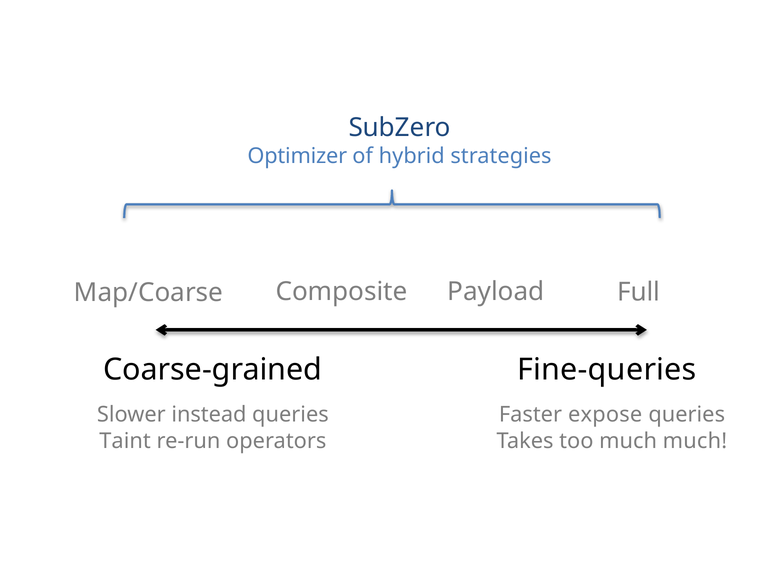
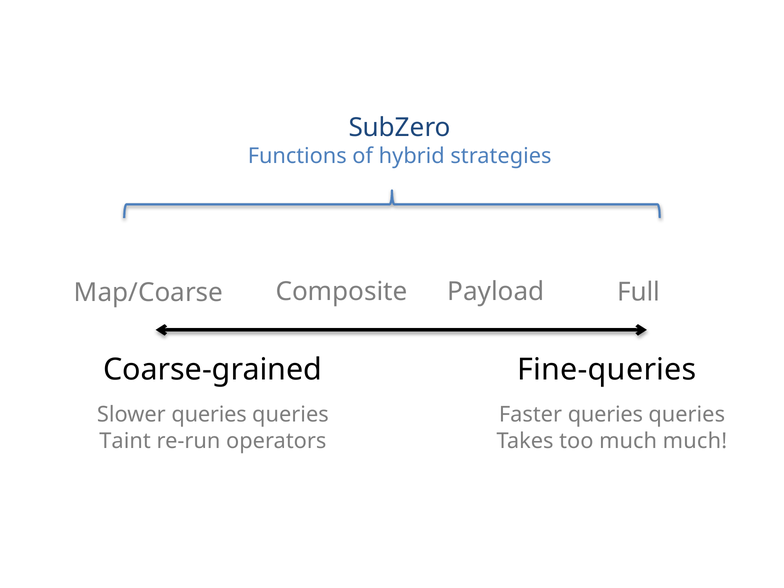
Optimizer: Optimizer -> Functions
Slower instead: instead -> queries
Faster expose: expose -> queries
